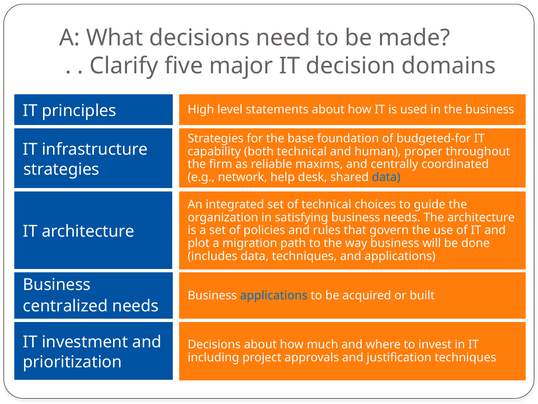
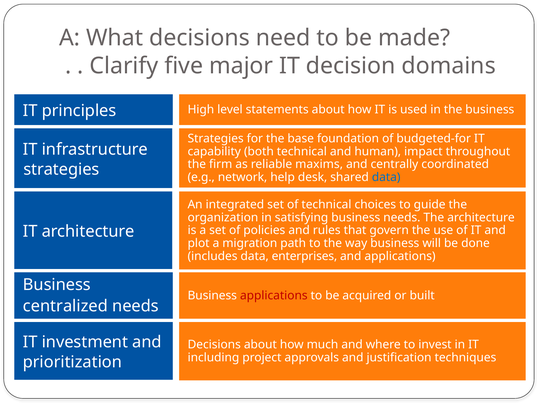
proper: proper -> impact
data techniques: techniques -> enterprises
applications at (274, 295) colour: blue -> red
